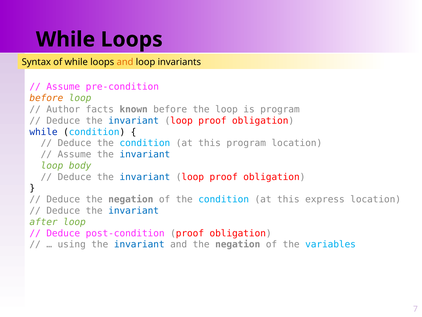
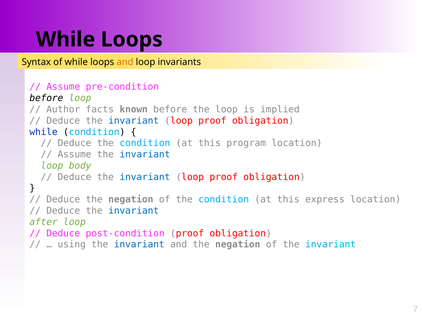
before at (46, 98) colour: orange -> black
is program: program -> implied
of the variables: variables -> invariant
